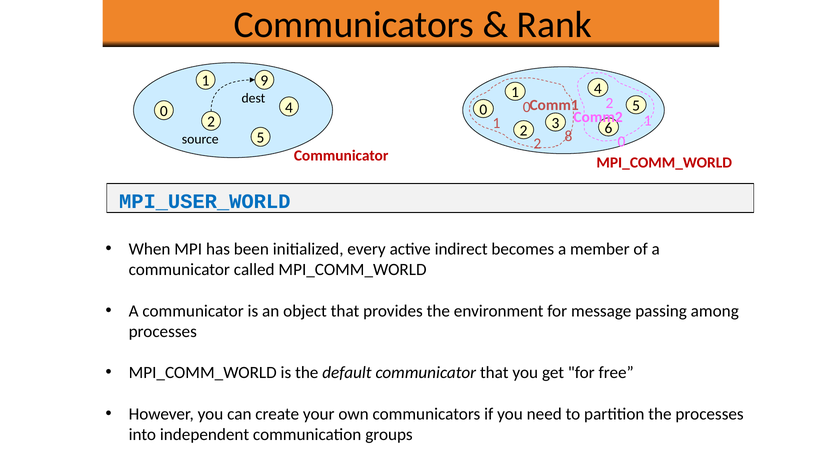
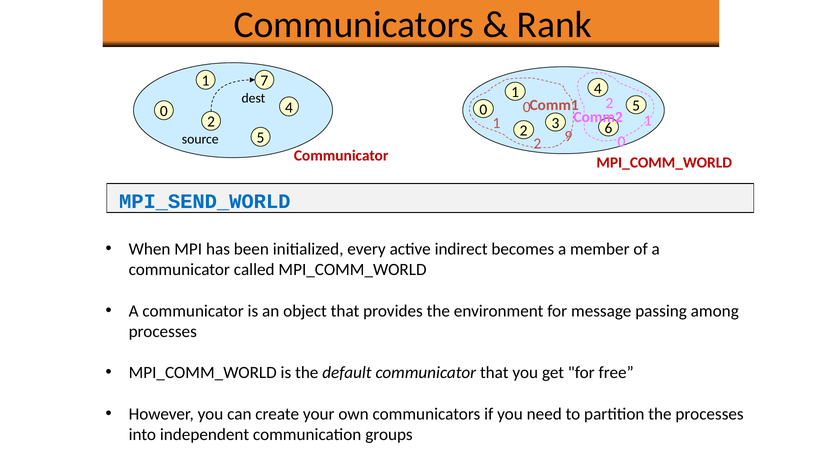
9: 9 -> 7
8: 8 -> 9
MPI_USER_WORLD: MPI_USER_WORLD -> MPI_SEND_WORLD
